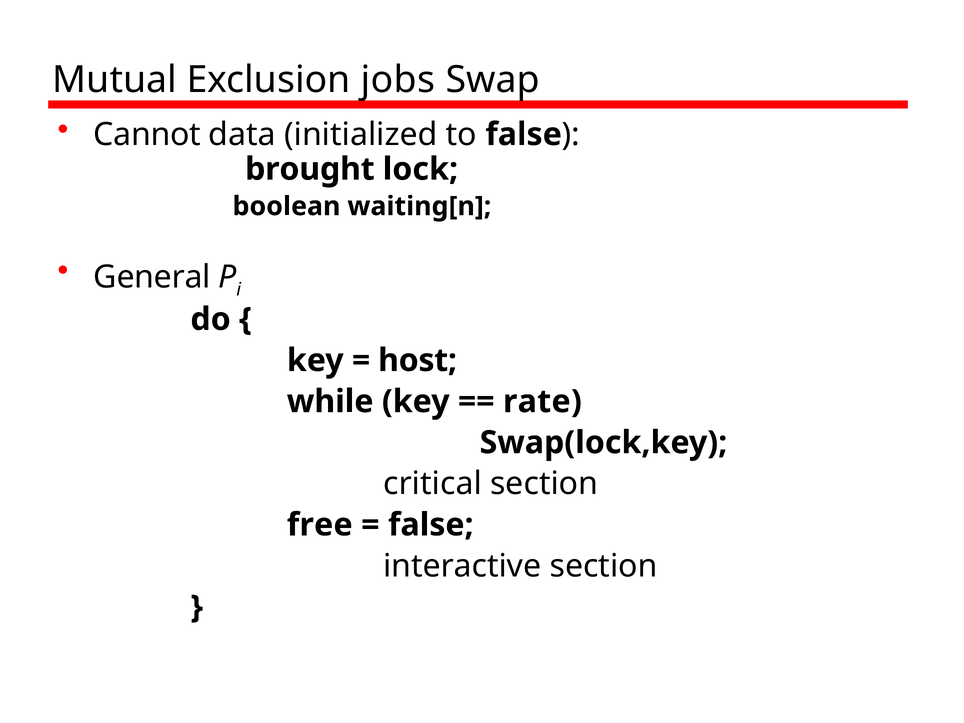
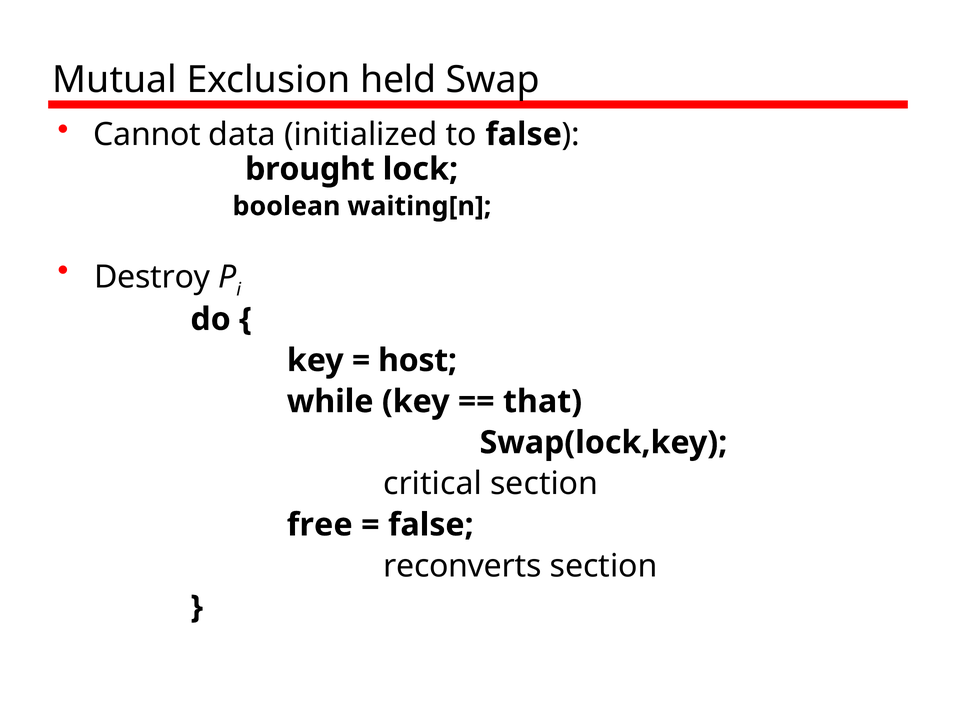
jobs: jobs -> held
General: General -> Destroy
rate: rate -> that
interactive: interactive -> reconverts
